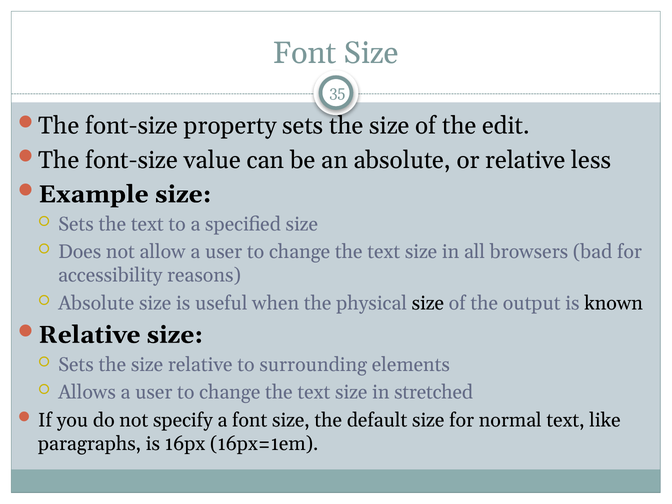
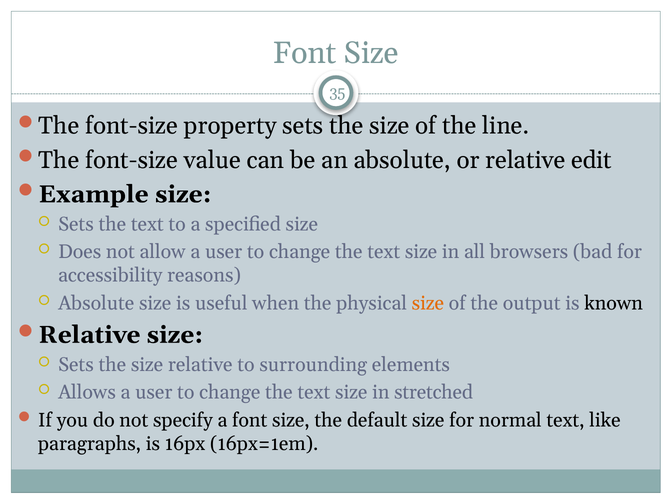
edit: edit -> line
less: less -> edit
size at (428, 303) colour: black -> orange
